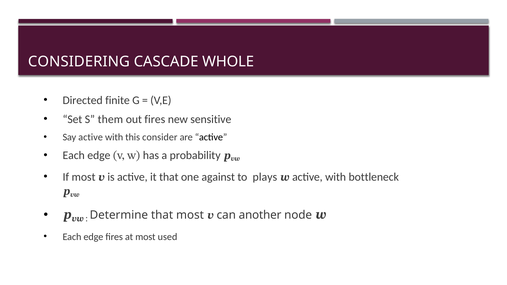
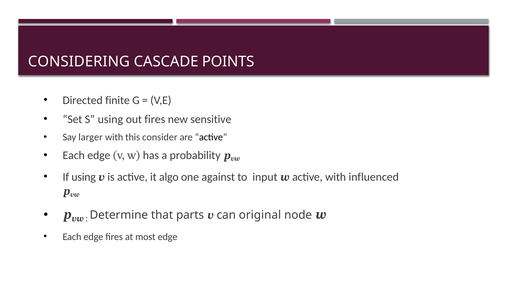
WHOLE: WHOLE -> POINTS
S them: them -> using
Say active: active -> larger
If most: most -> using
it that: that -> algo
plays: plays -> input
bottleneck: bottleneck -> influenced
that most: most -> parts
another: another -> original
most used: used -> edge
